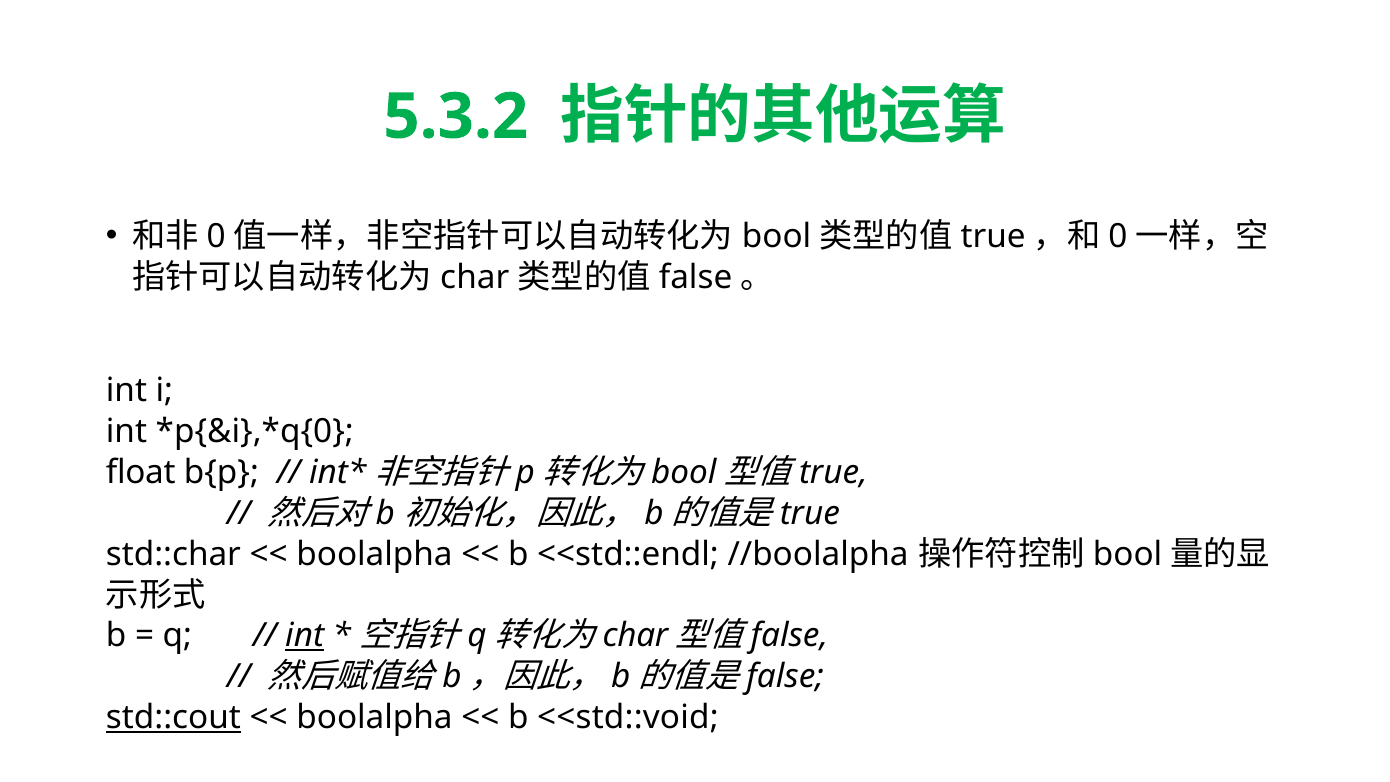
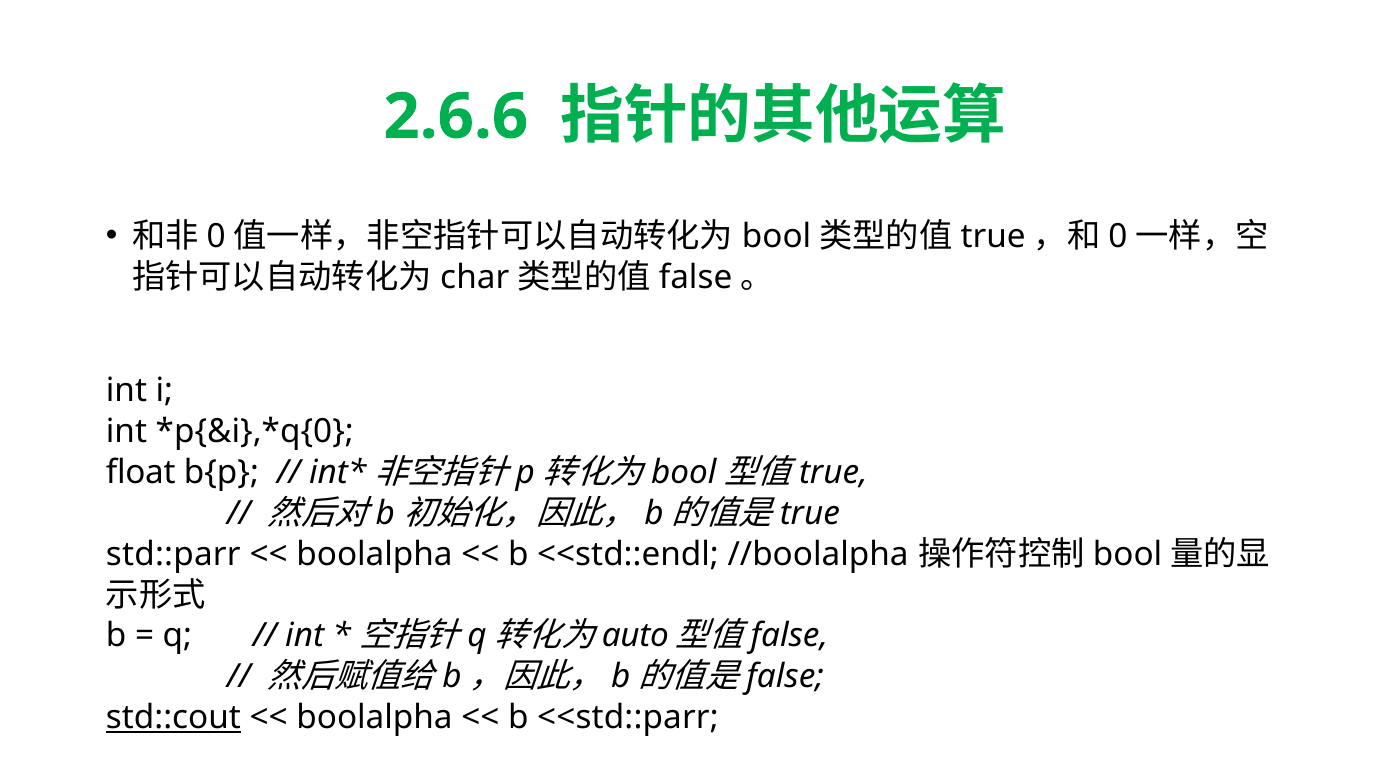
5.3.2: 5.3.2 -> 2.6.6
std::char: std::char -> std::parr
int at (305, 636) underline: present -> none
char at (635, 636): char -> auto
<<std::void: <<std::void -> <<std::parr
